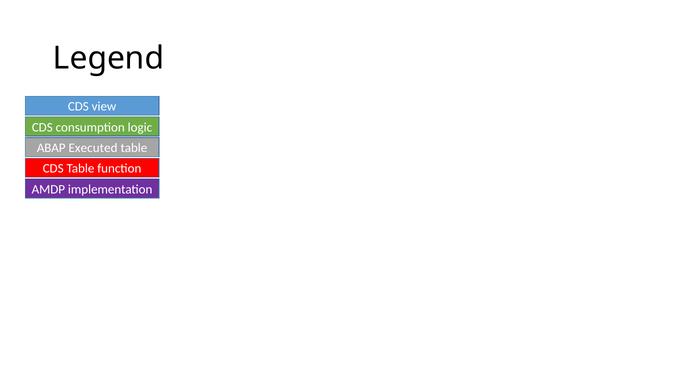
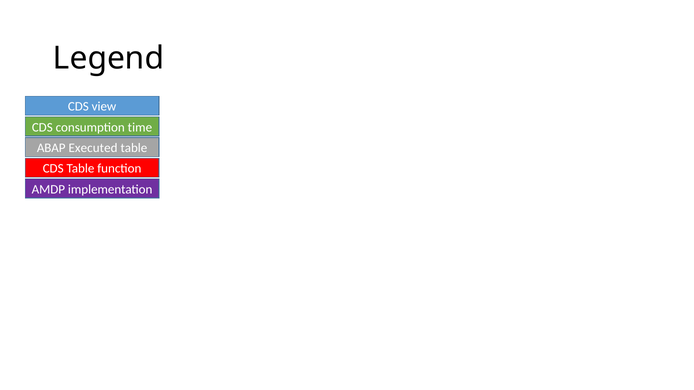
logic: logic -> time
